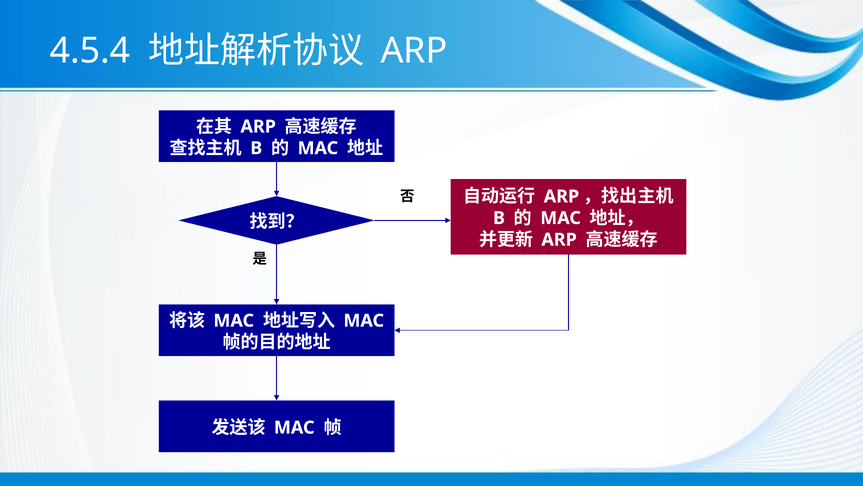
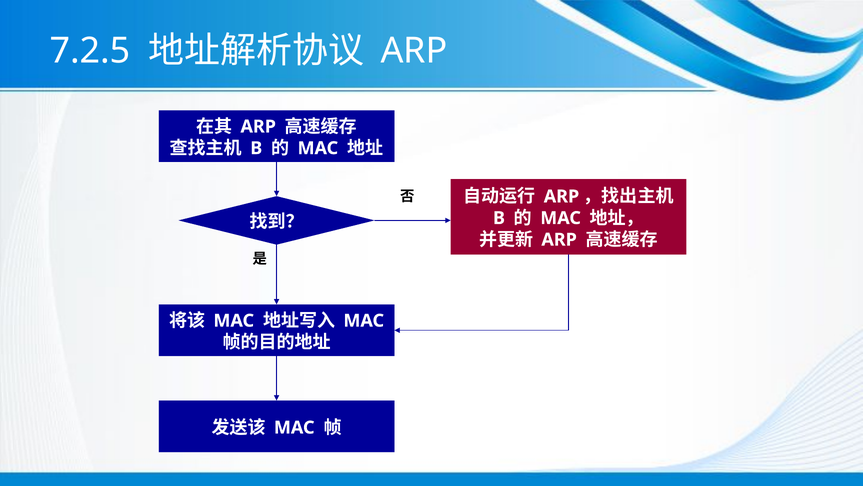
4.5.4: 4.5.4 -> 7.2.5
